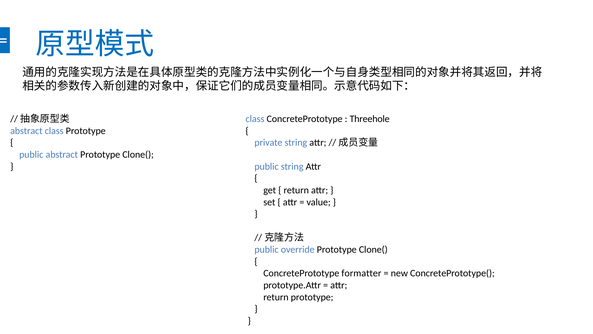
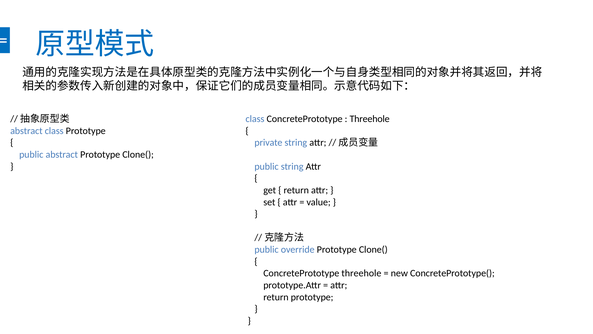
ConcretePrototype formatter: formatter -> threehole
